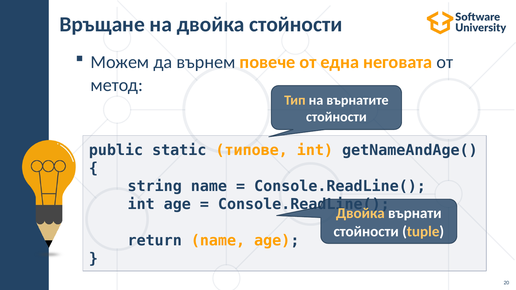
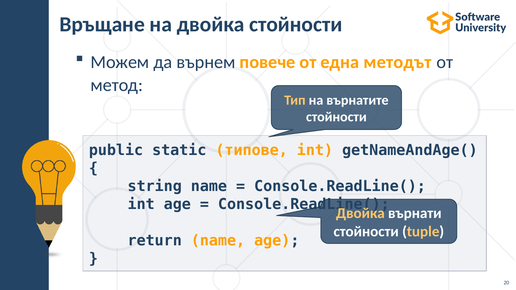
неговата: неговата -> методът
